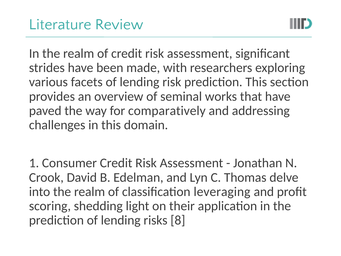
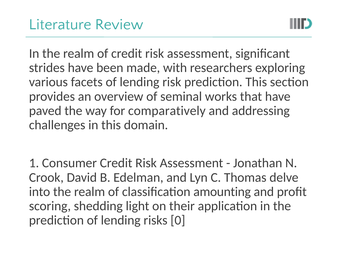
leveraging: leveraging -> amounting
8: 8 -> 0
